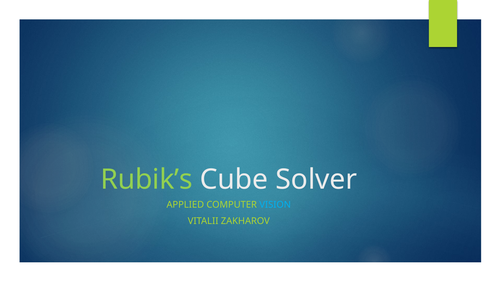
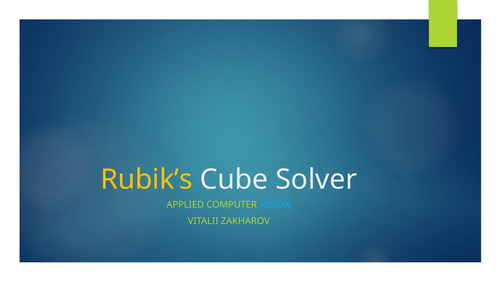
Rubik’s colour: light green -> yellow
